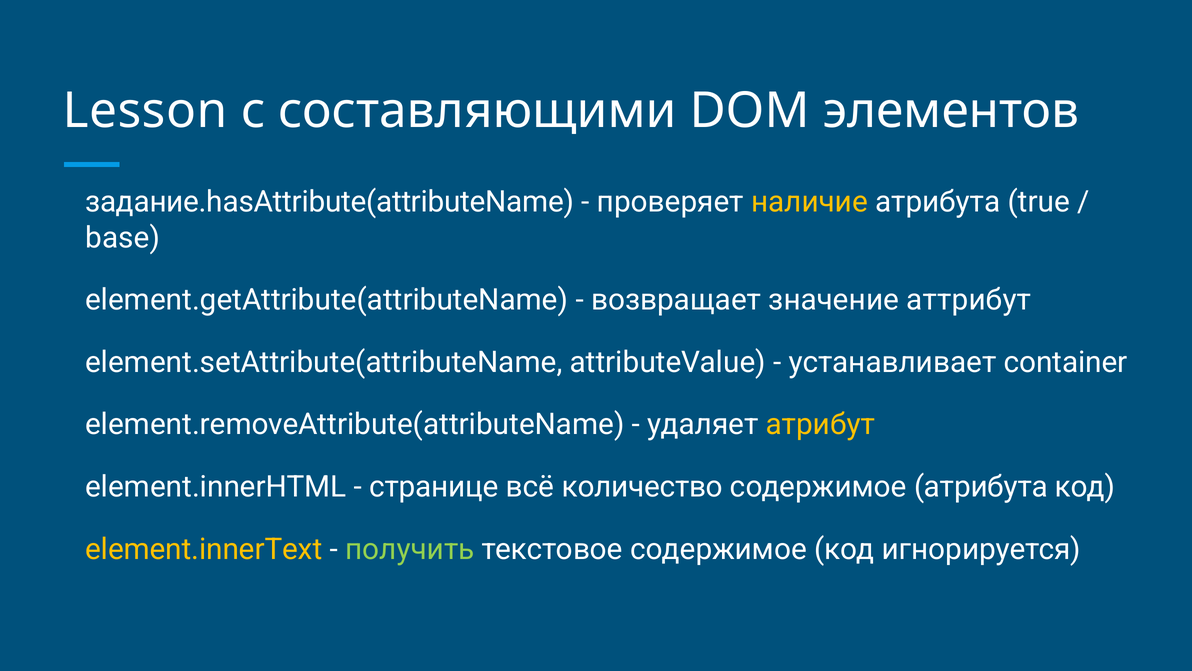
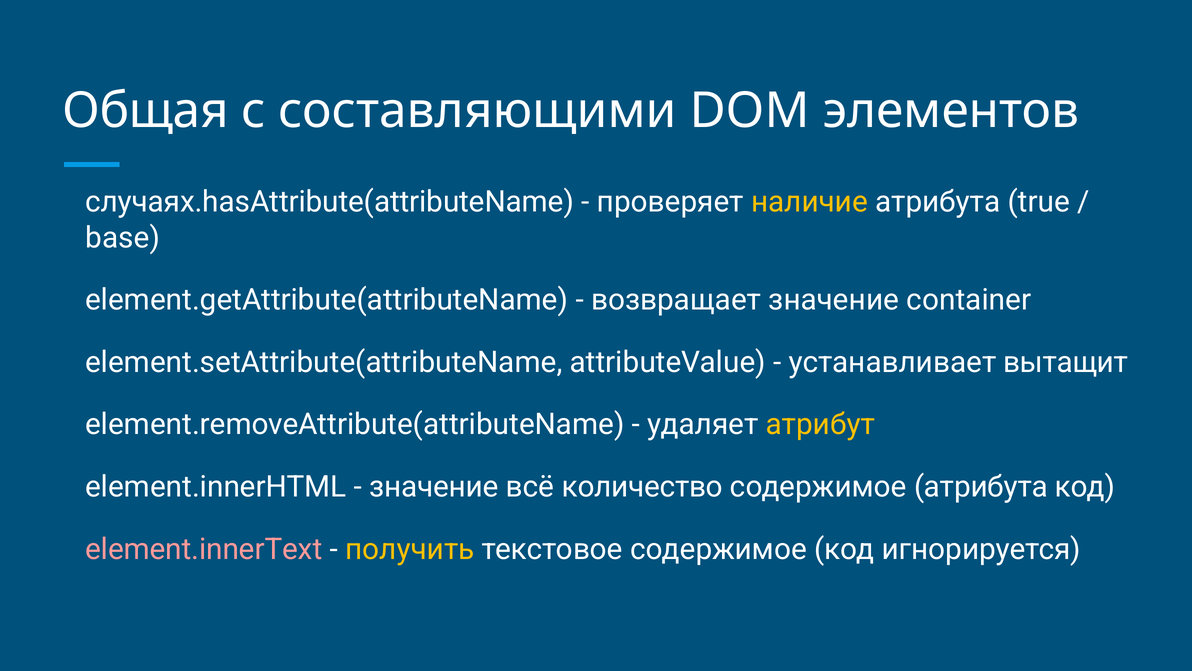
Lesson: Lesson -> Общая
задание.hasAttribute(attributeName: задание.hasAttribute(attributeName -> случаях.hasAttribute(attributeName
аттрибут: аттрибут -> container
container: container -> вытащит
странице at (434, 487): странице -> значение
element.innerText colour: yellow -> pink
получить colour: light green -> yellow
